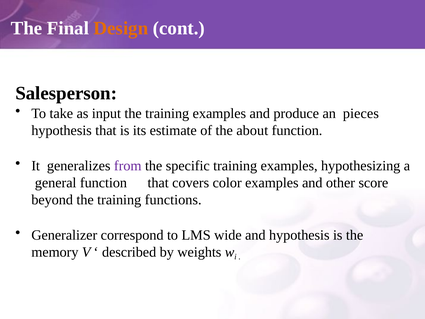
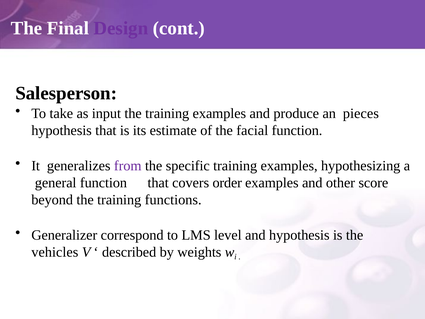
Design colour: orange -> purple
about: about -> facial
color: color -> order
wide: wide -> level
memory: memory -> vehicles
